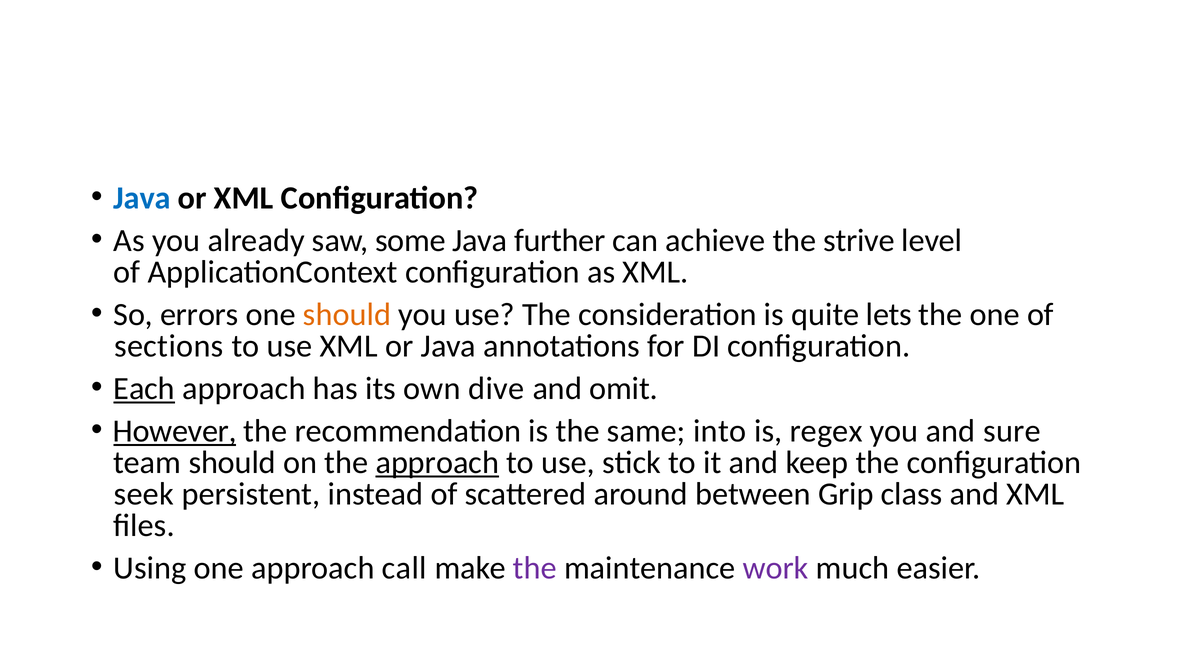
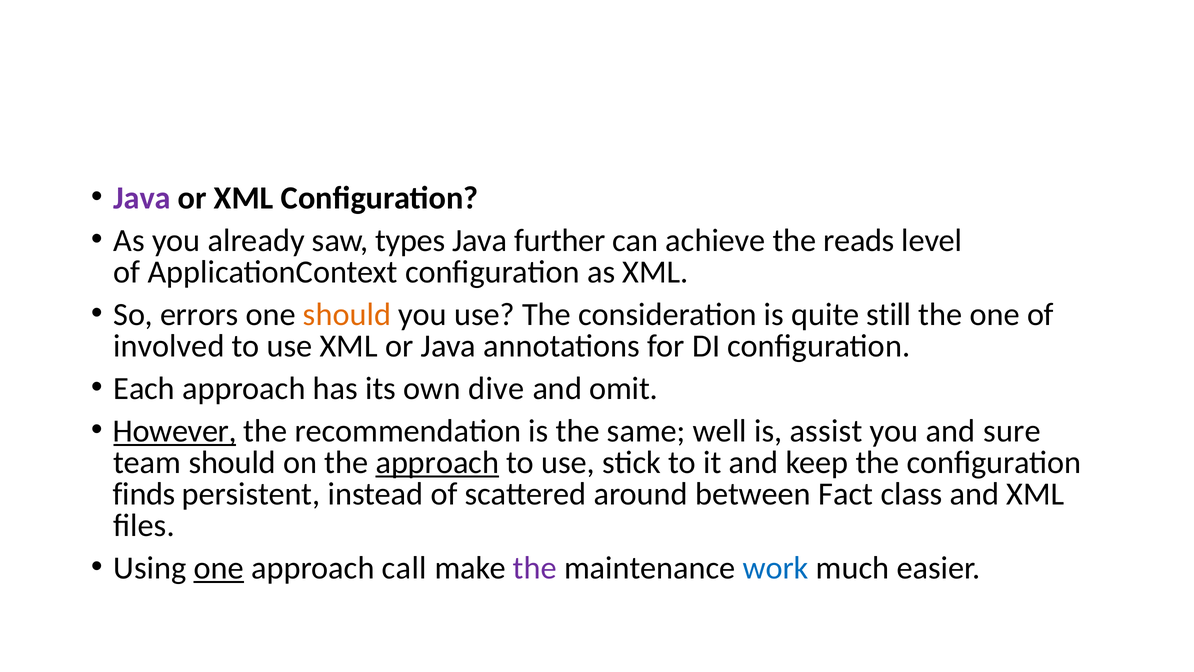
Java at (142, 198) colour: blue -> purple
some: some -> types
strive: strive -> reads
lets: lets -> still
sections: sections -> involved
Each underline: present -> none
into: into -> well
regex: regex -> assist
seek: seek -> finds
Grip: Grip -> Fact
one at (219, 568) underline: none -> present
work colour: purple -> blue
